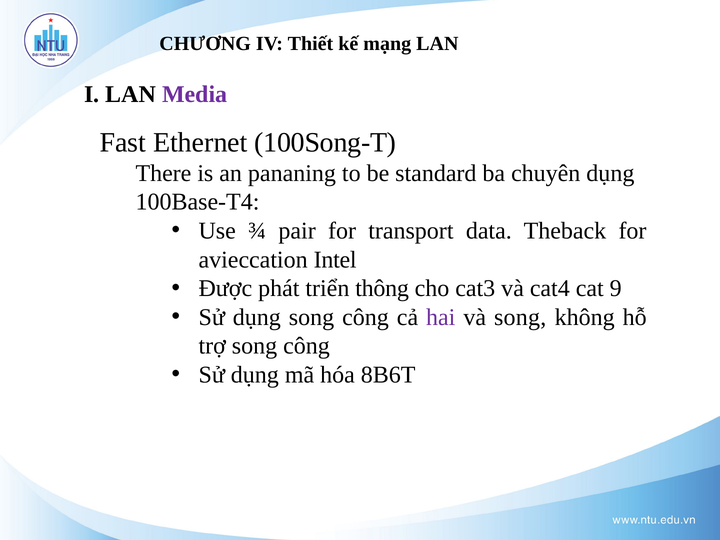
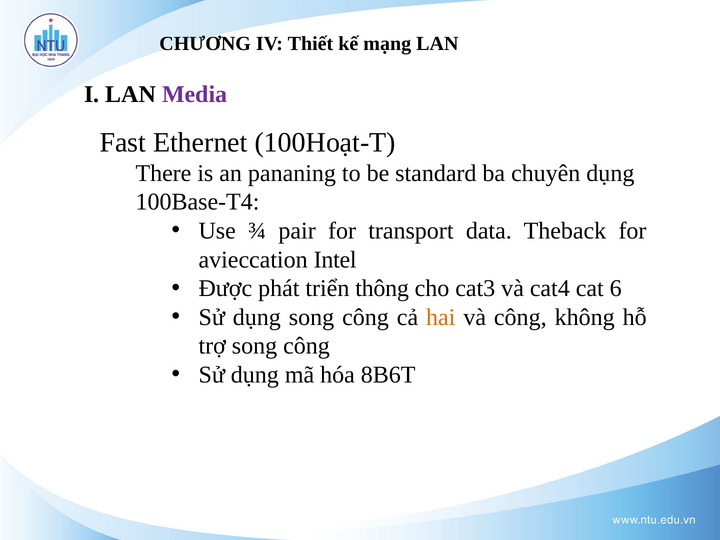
100Song-T: 100Song-T -> 100Hoạt-T
9: 9 -> 6
hai colour: purple -> orange
và song: song -> công
